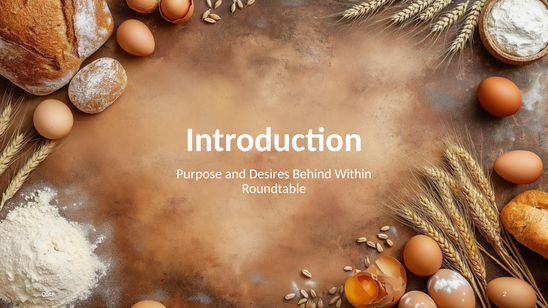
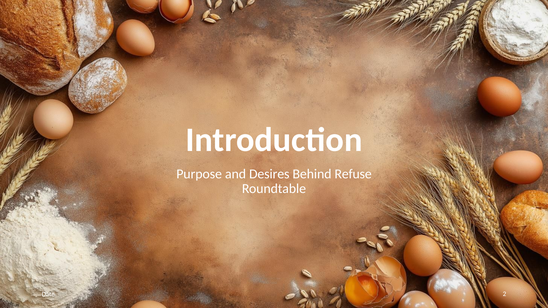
Within: Within -> Refuse
